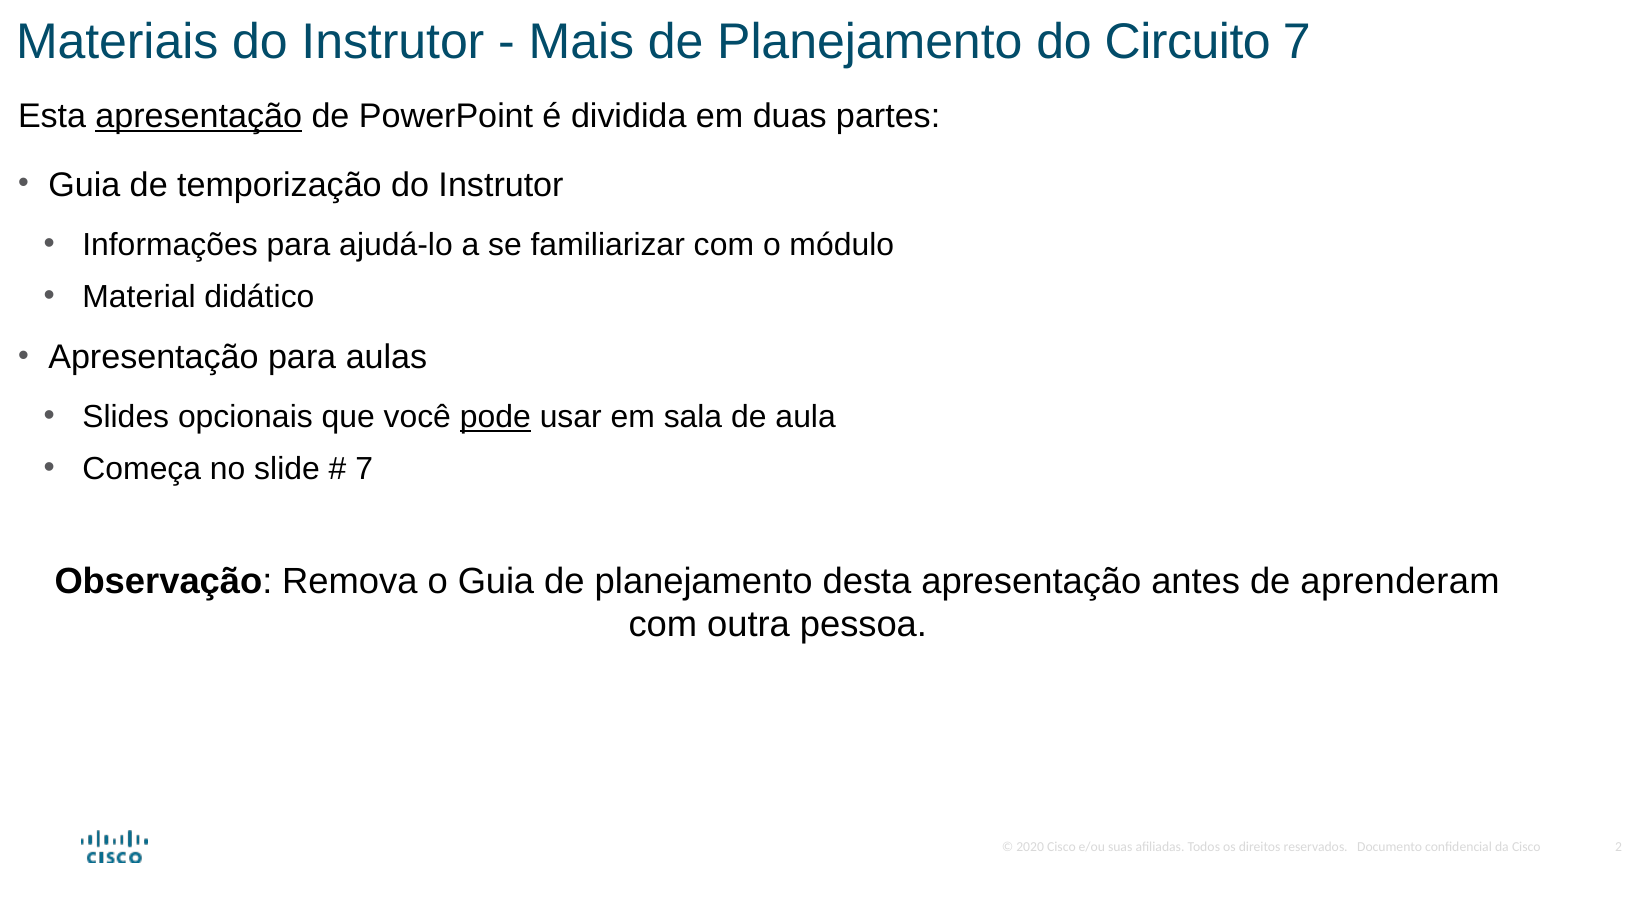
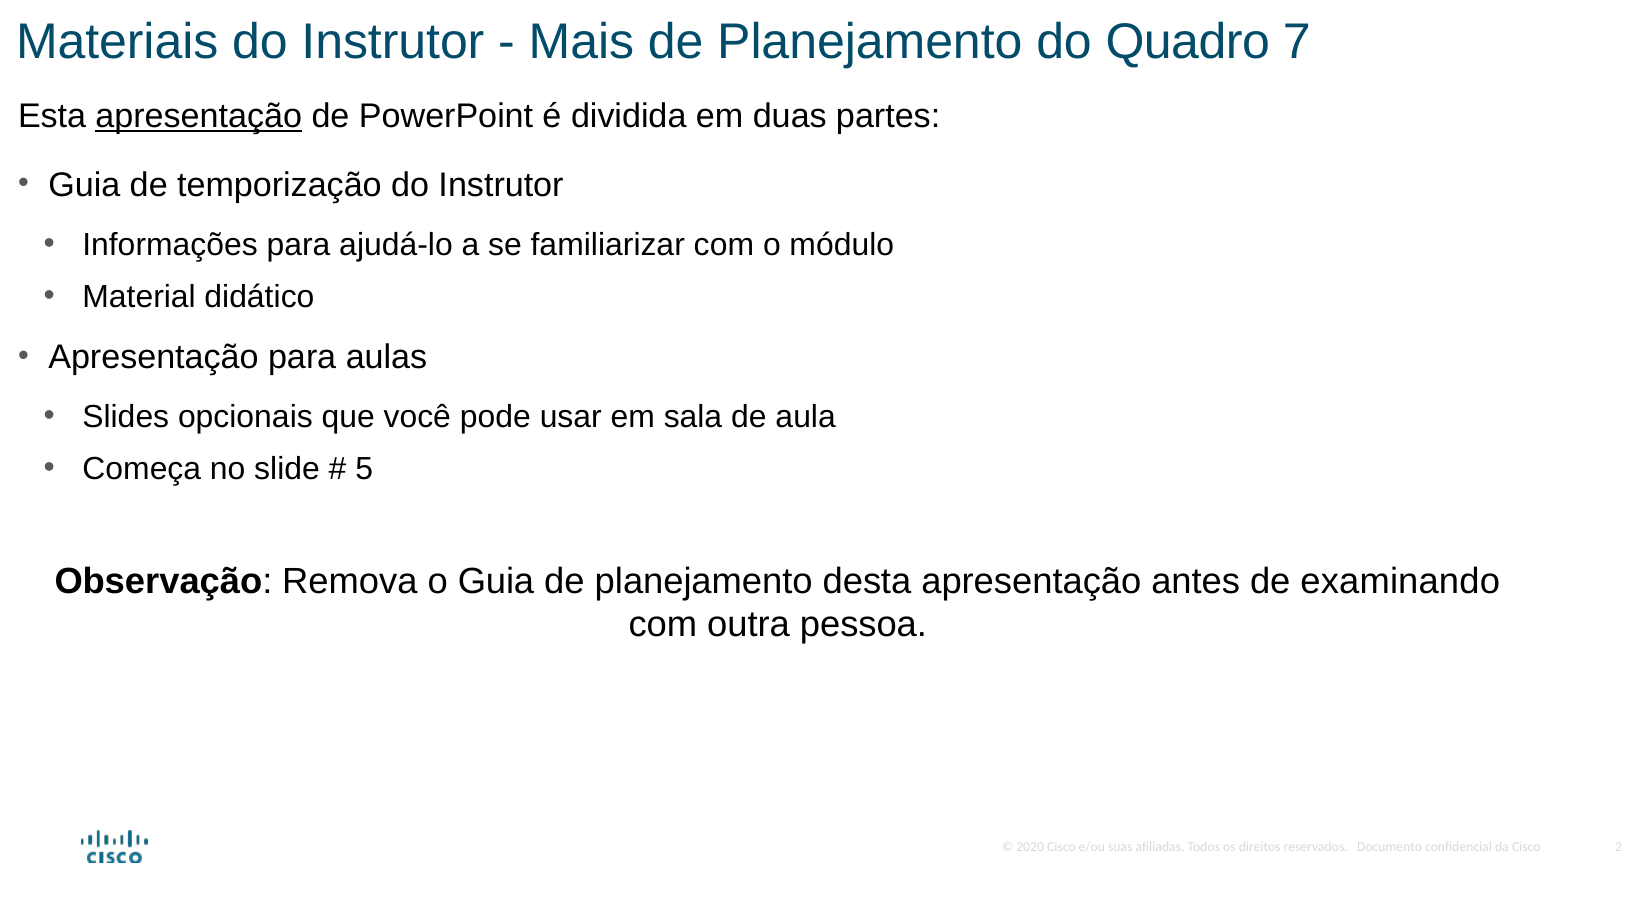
Circuito: Circuito -> Quadro
pode underline: present -> none
7 at (364, 469): 7 -> 5
aprenderam: aprenderam -> examinando
